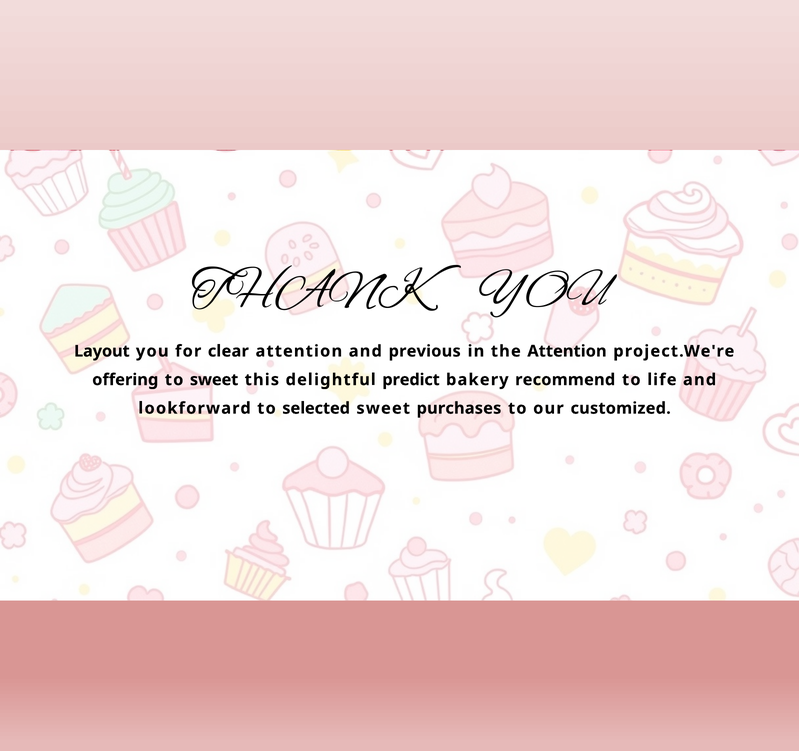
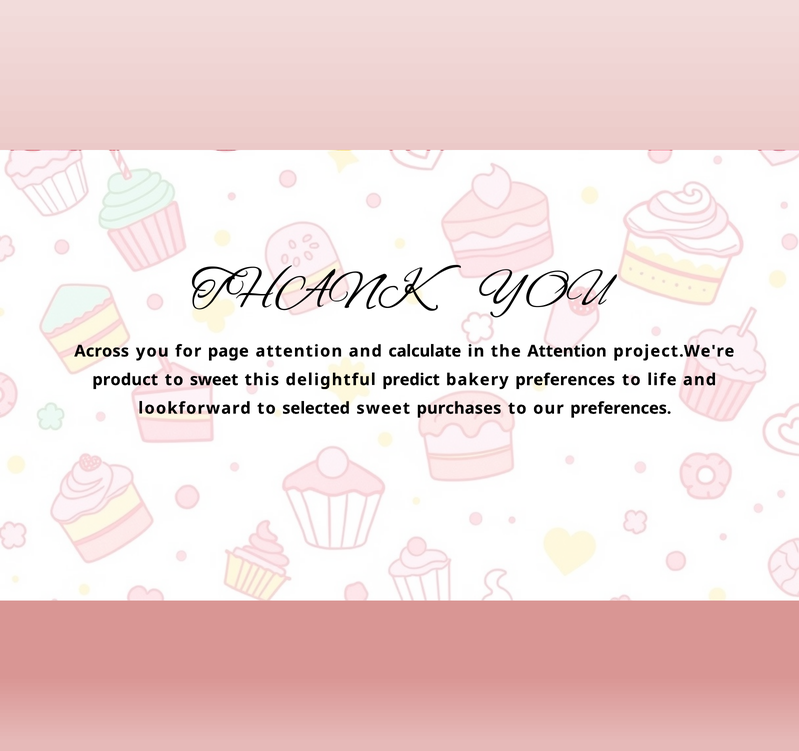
Layout: Layout -> Across
clear: clear -> page
previous: previous -> calculate
offering: offering -> product
bakery recommend: recommend -> preferences
our customized: customized -> preferences
